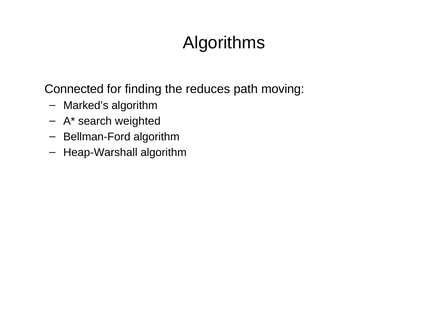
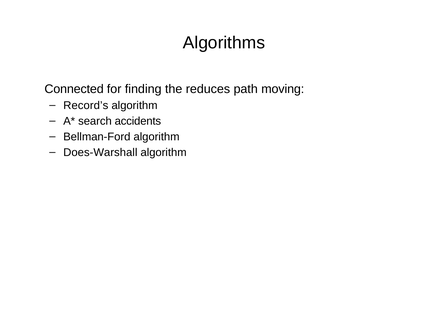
Marked’s: Marked’s -> Record’s
weighted: weighted -> accidents
Heap-Warshall: Heap-Warshall -> Does-Warshall
